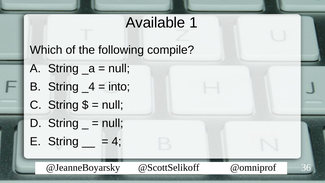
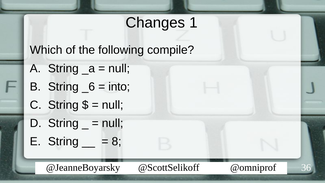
Available: Available -> Changes
_4: _4 -> _6
4: 4 -> 8
